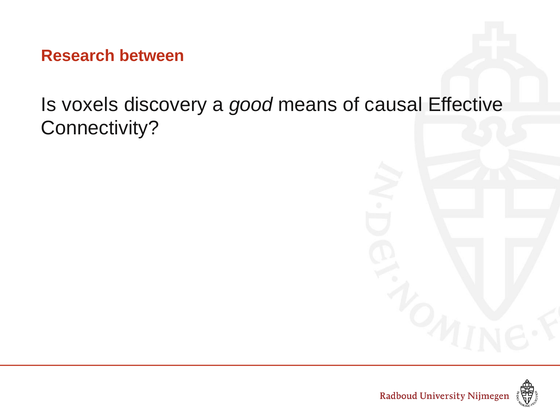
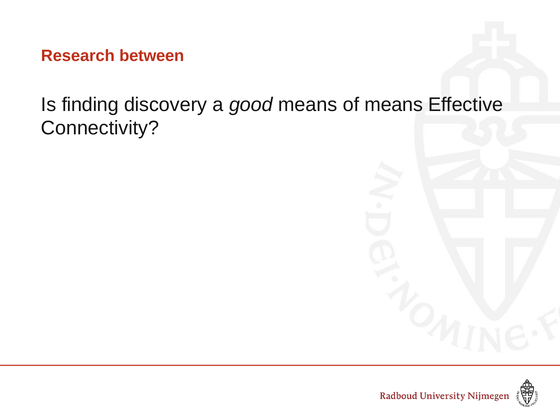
voxels: voxels -> finding
of causal: causal -> means
